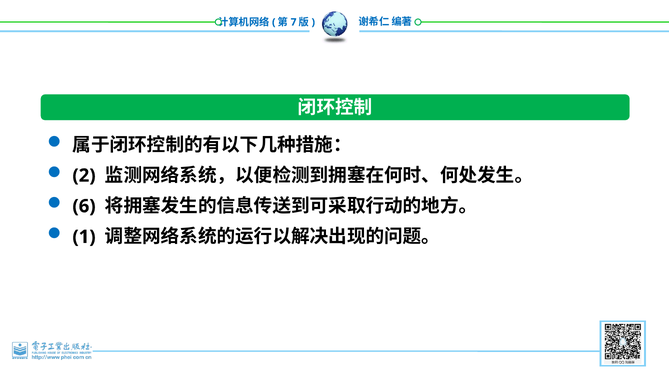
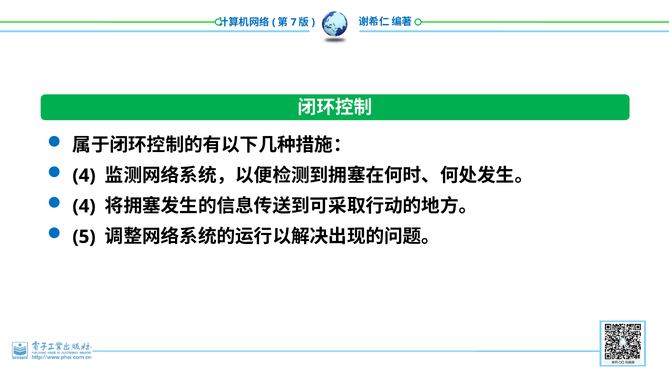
2 at (84, 176): 2 -> 4
6 at (84, 206): 6 -> 4
1: 1 -> 5
